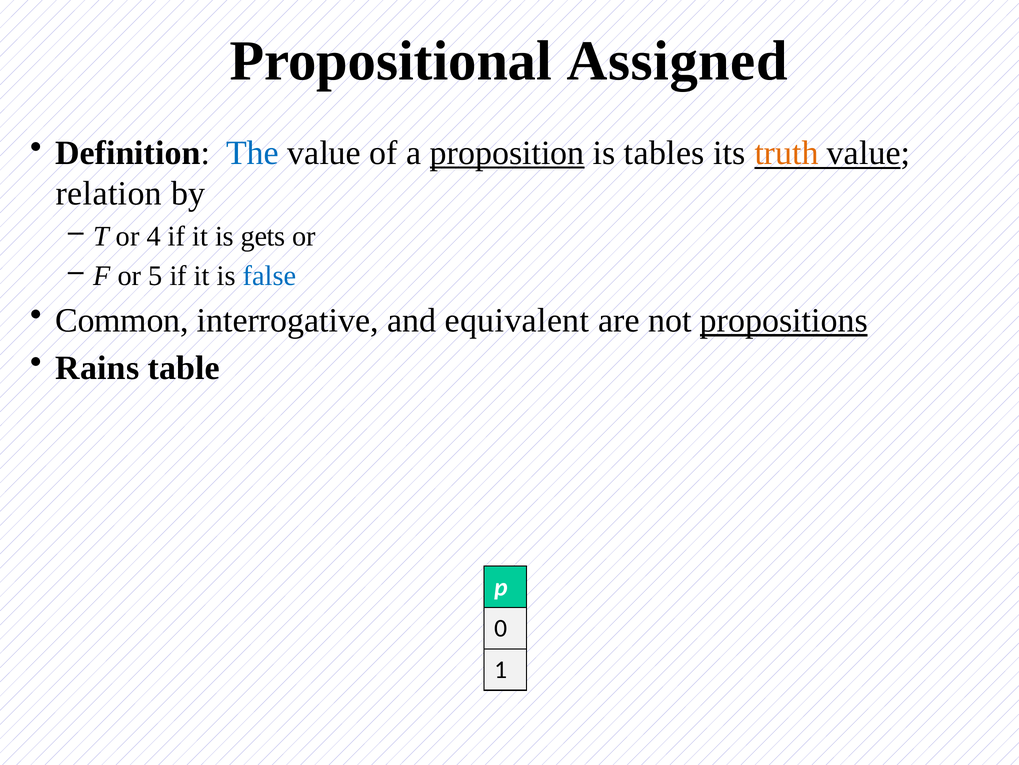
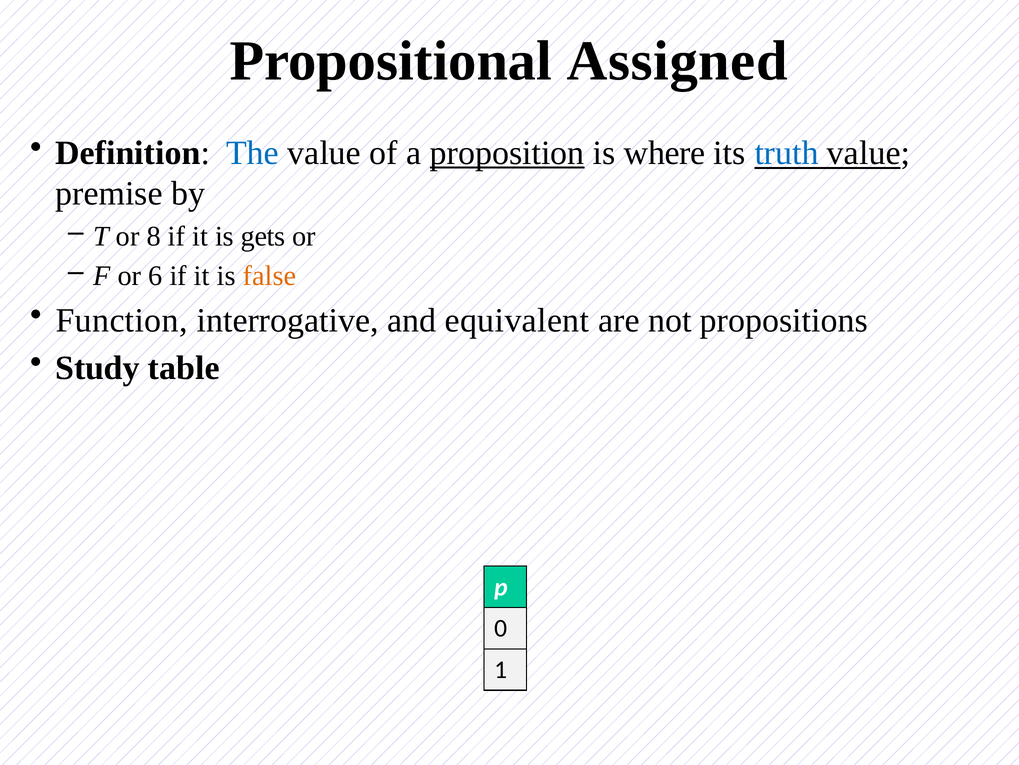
tables: tables -> where
truth colour: orange -> blue
relation: relation -> premise
4: 4 -> 8
5: 5 -> 6
false colour: blue -> orange
Common: Common -> Function
propositions underline: present -> none
Rains: Rains -> Study
